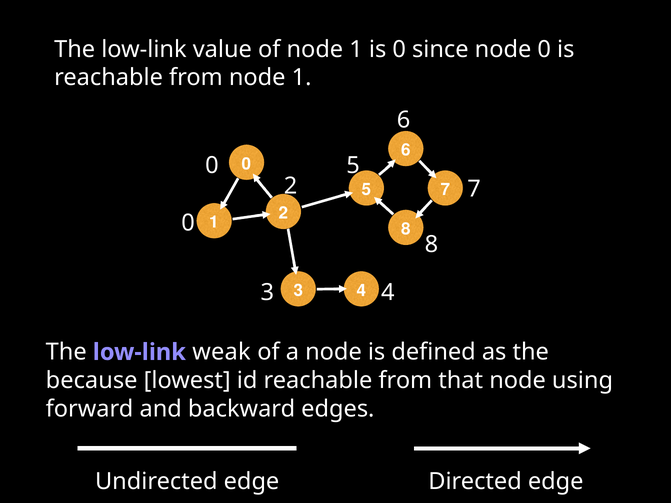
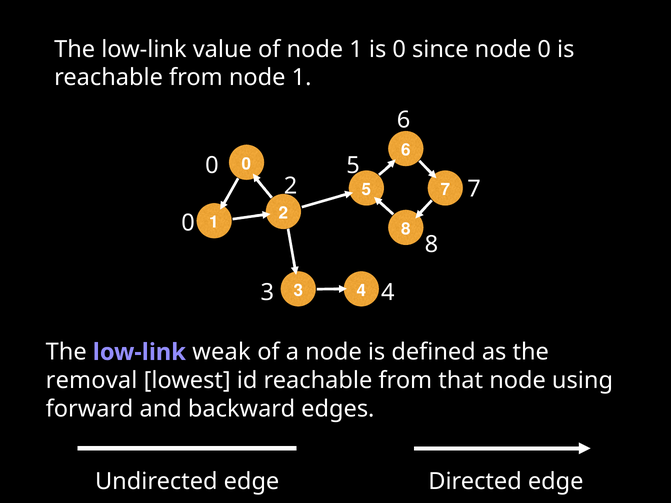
because: because -> removal
